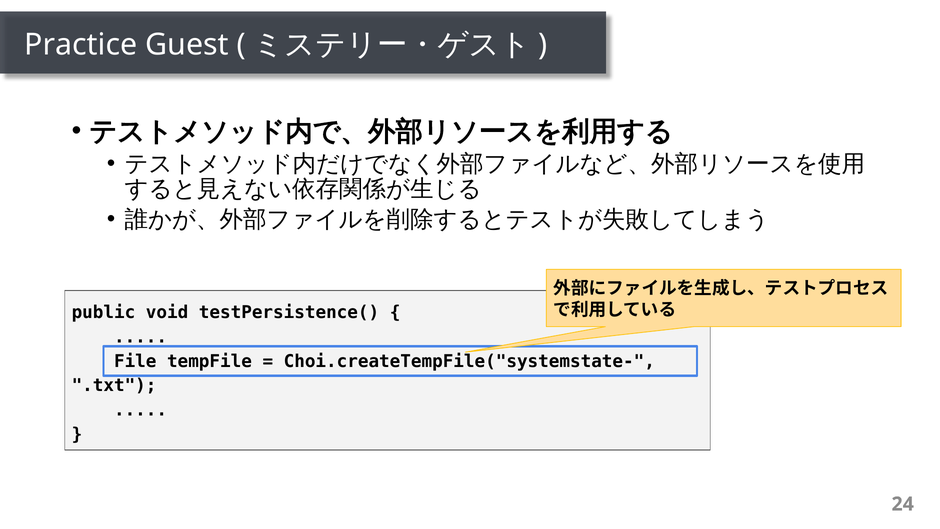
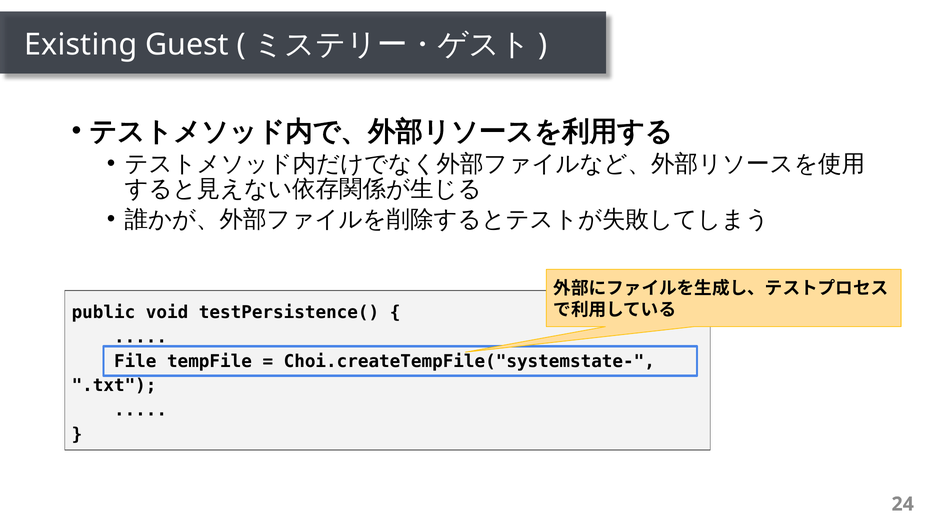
Practice: Practice -> Existing
